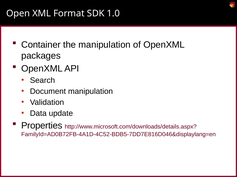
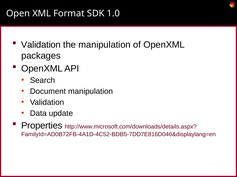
Container at (41, 45): Container -> Validation
